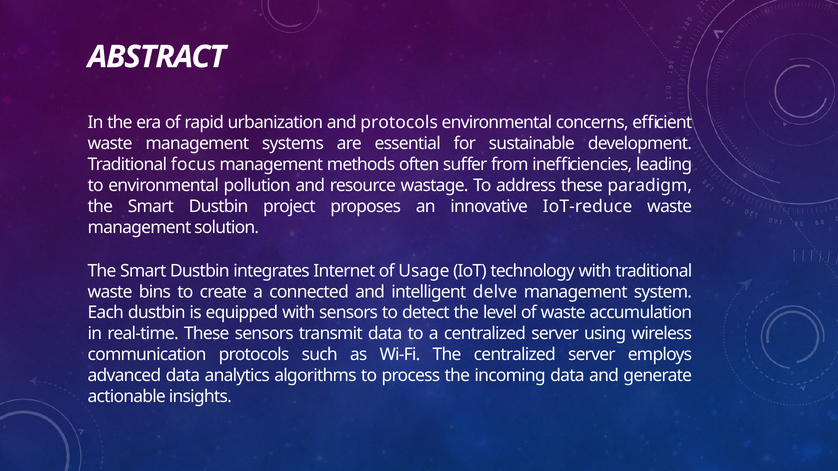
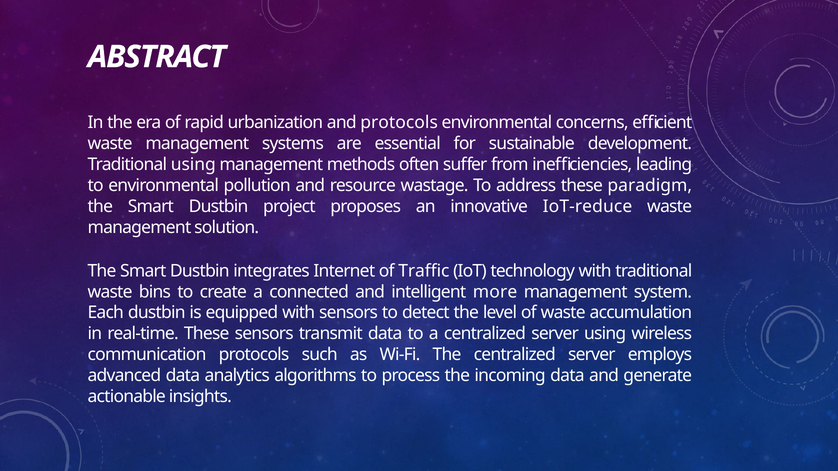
Traditional focus: focus -> using
Usage: Usage -> Traffic
delve: delve -> more
